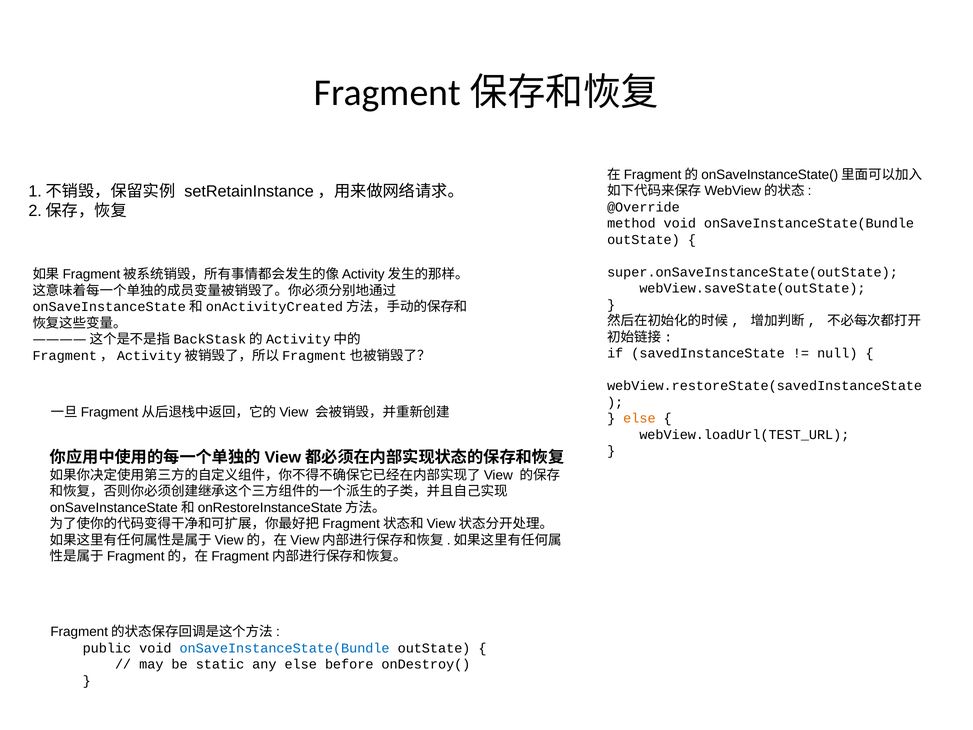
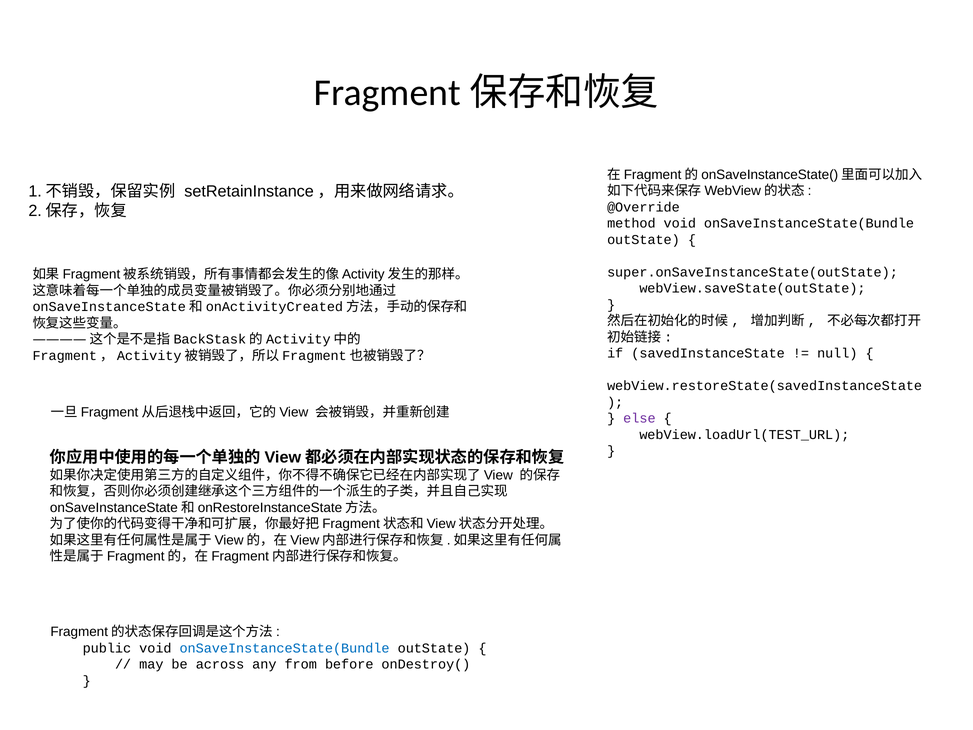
else at (639, 418) colour: orange -> purple
static: static -> across
any else: else -> from
